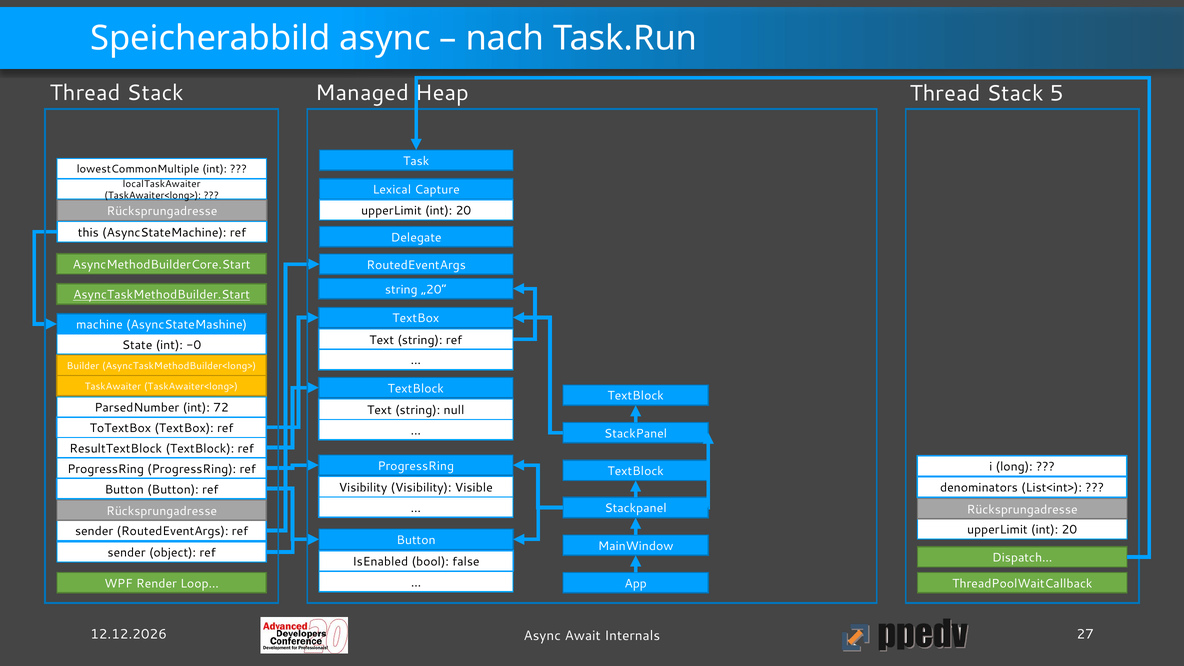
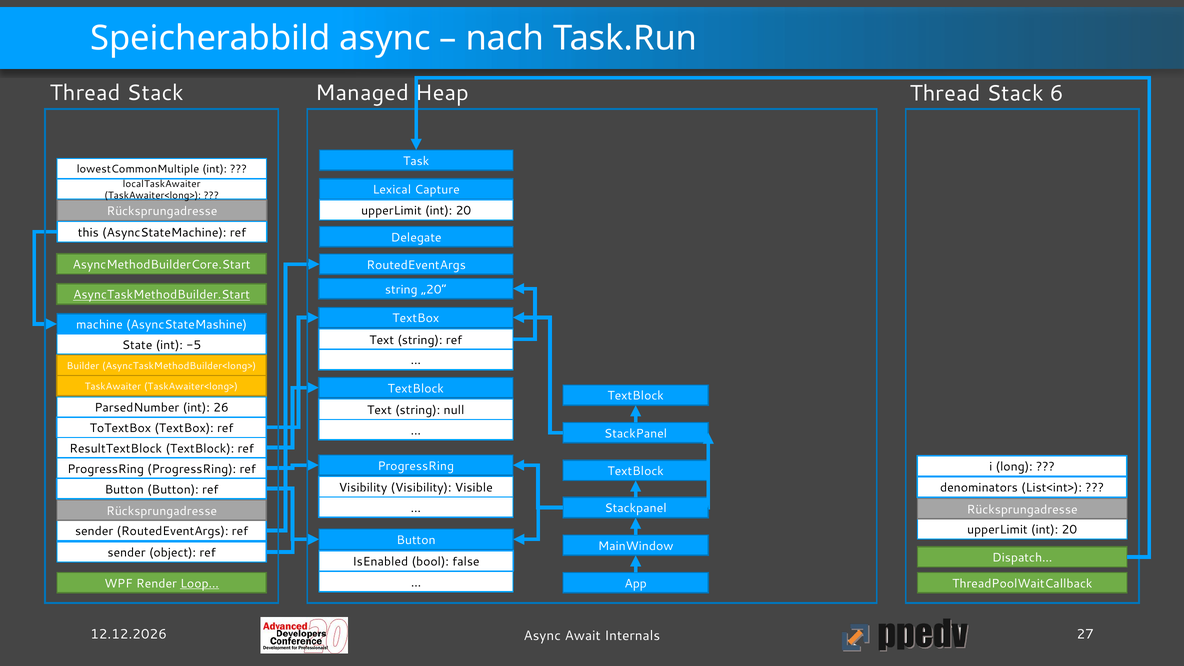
5: 5 -> 6
-0: -0 -> -5
72: 72 -> 26
Loop… underline: none -> present
